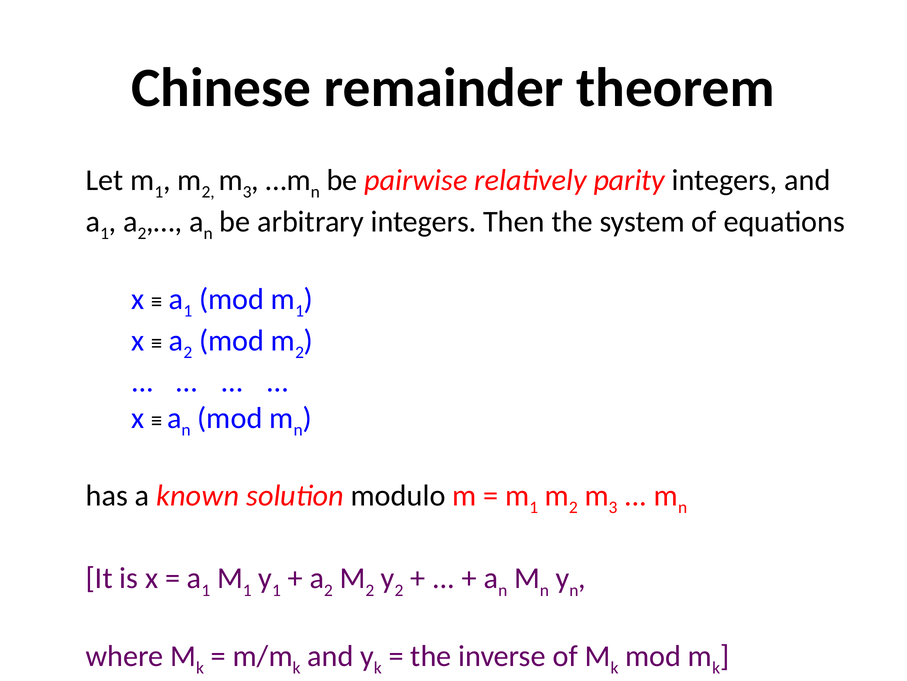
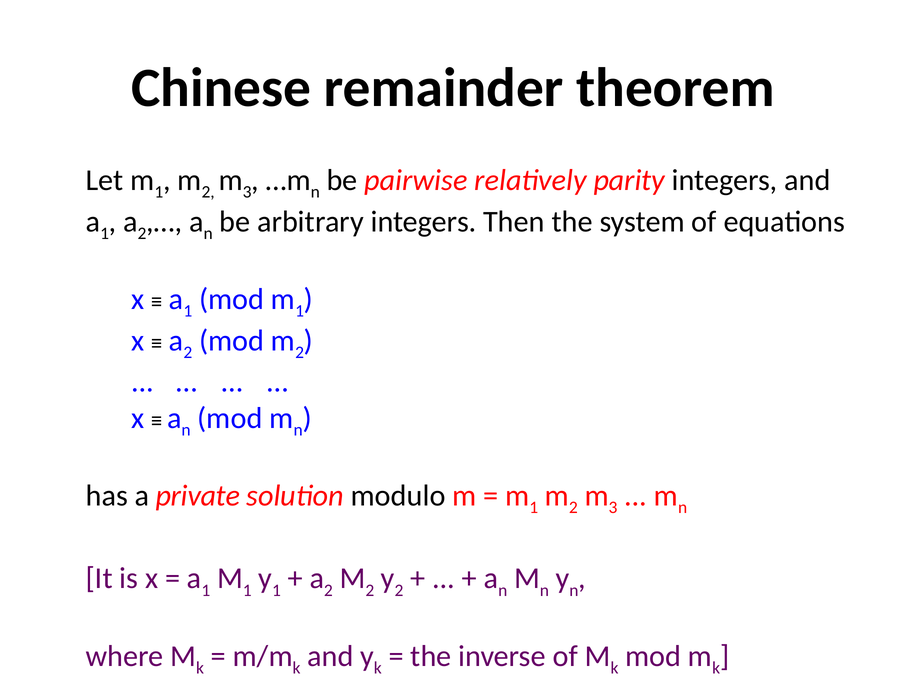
known: known -> private
